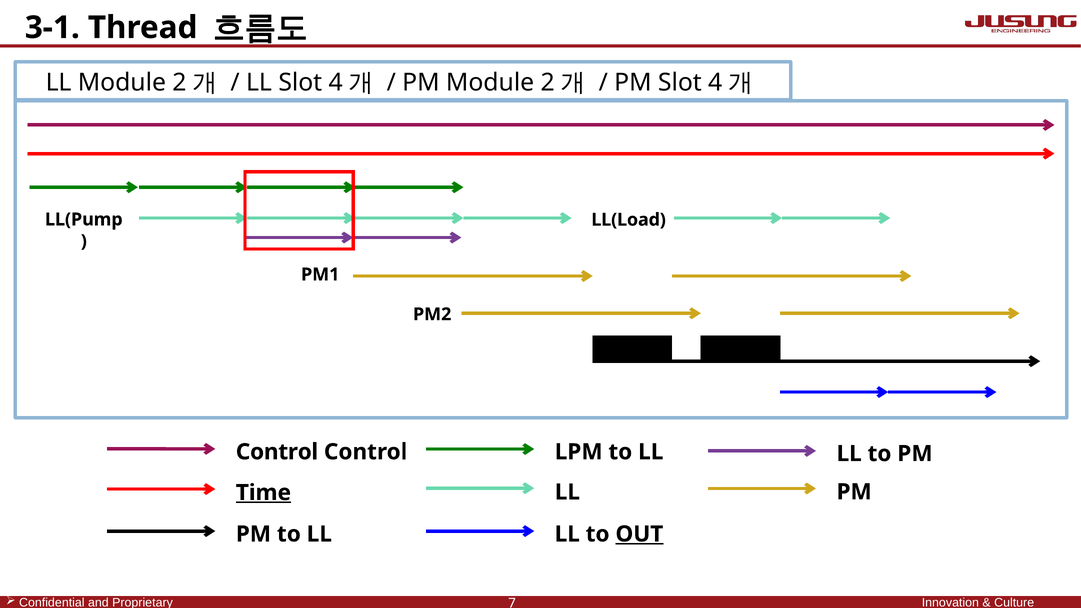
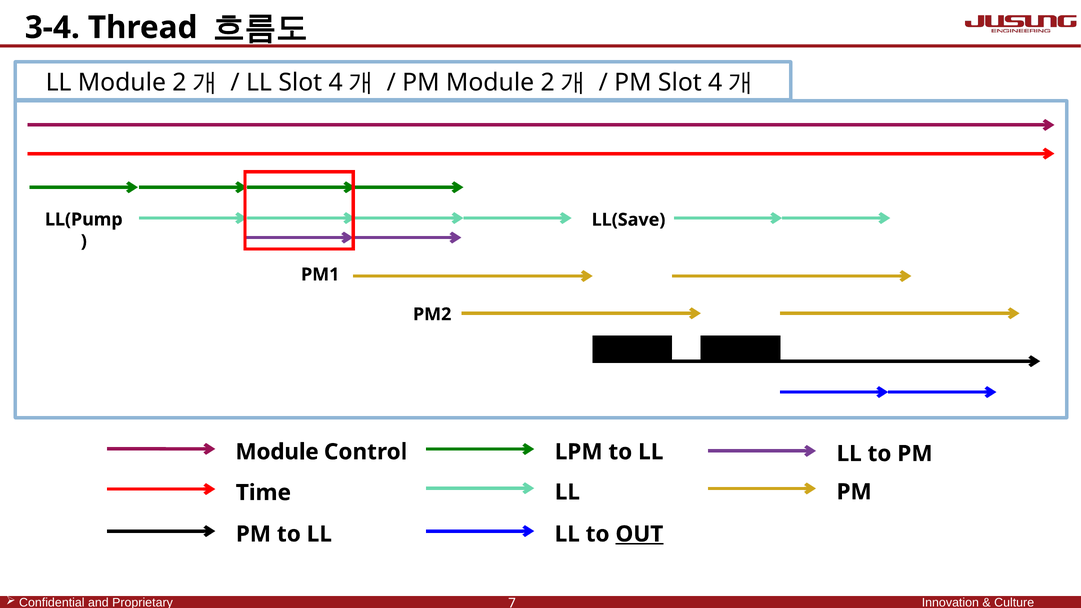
3-1: 3-1 -> 3-4
LL(Load: LL(Load -> LL(Save
Control at (277, 452): Control -> Module
Time underline: present -> none
